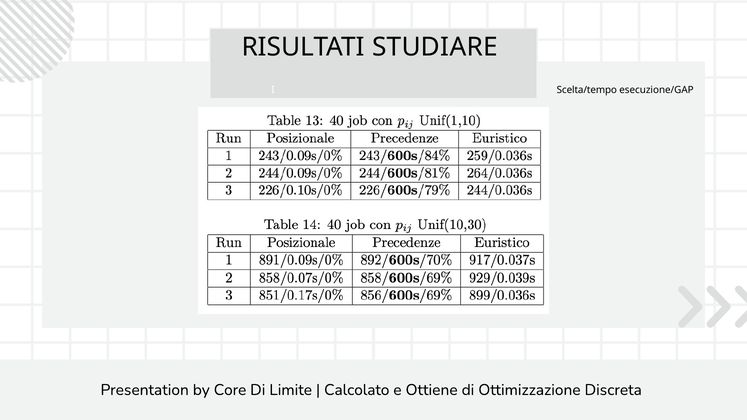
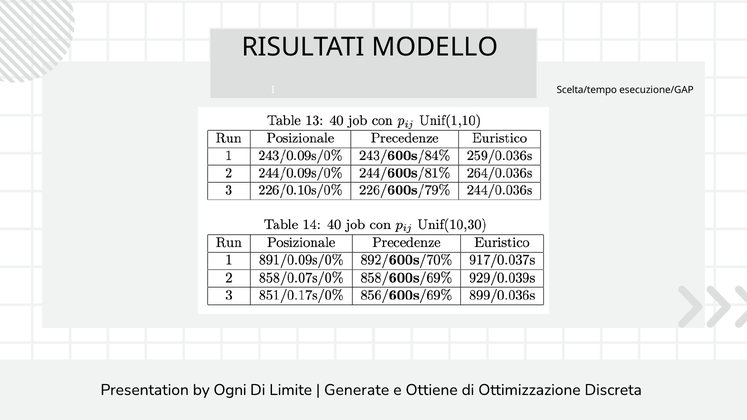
STUDIARE: STUDIARE -> MODELLO
Core: Core -> Ogni
Calcolato: Calcolato -> Generate
